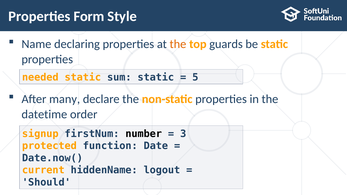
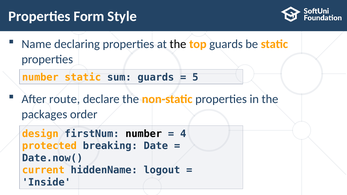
the at (178, 44) colour: orange -> black
needed at (40, 77): needed -> number
sum static: static -> guards
many: many -> route
datetime: datetime -> packages
signup: signup -> design
3: 3 -> 4
function: function -> breaking
Should: Should -> Inside
